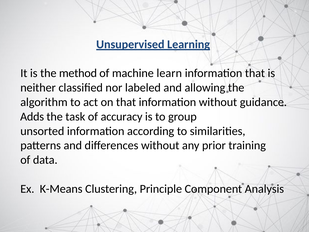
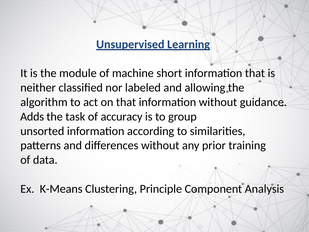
method: method -> module
learn: learn -> short
